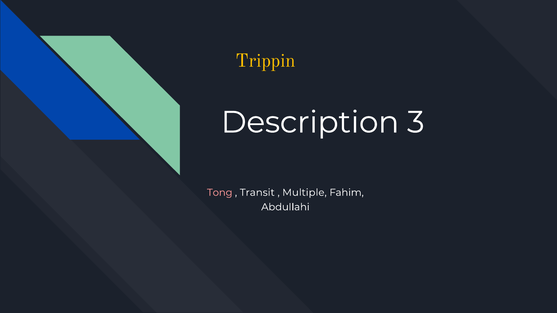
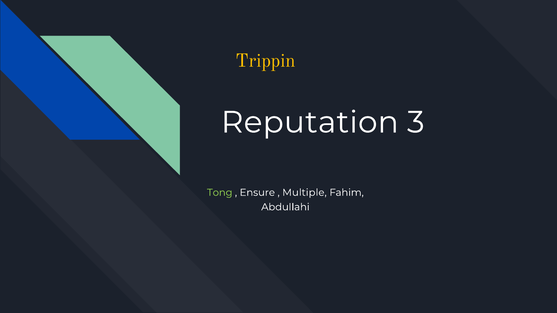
Description: Description -> Reputation
Tong colour: pink -> light green
Transit: Transit -> Ensure
